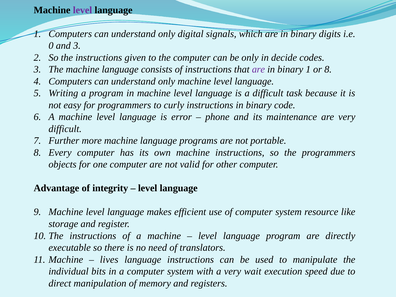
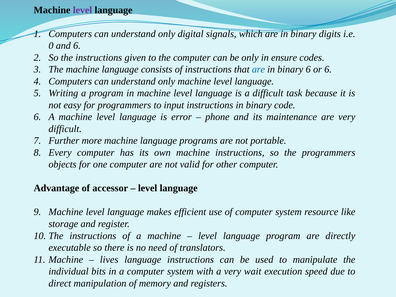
and 3: 3 -> 6
decide: decide -> ensure
are at (258, 69) colour: purple -> blue
binary 1: 1 -> 6
or 8: 8 -> 6
curly: curly -> input
integrity: integrity -> accessor
